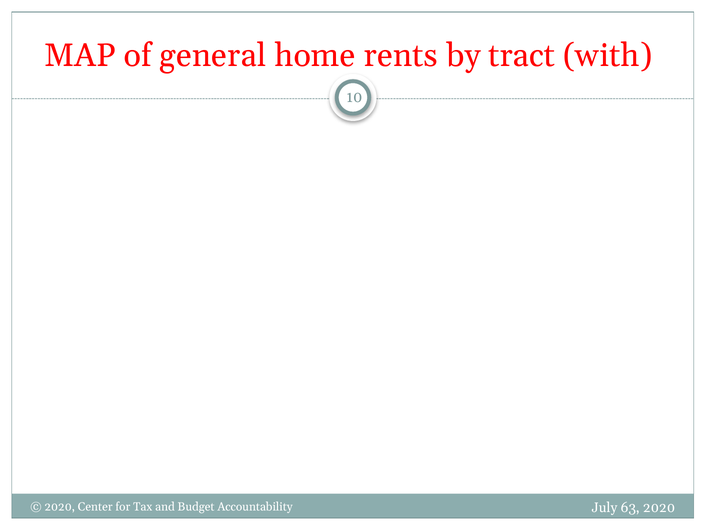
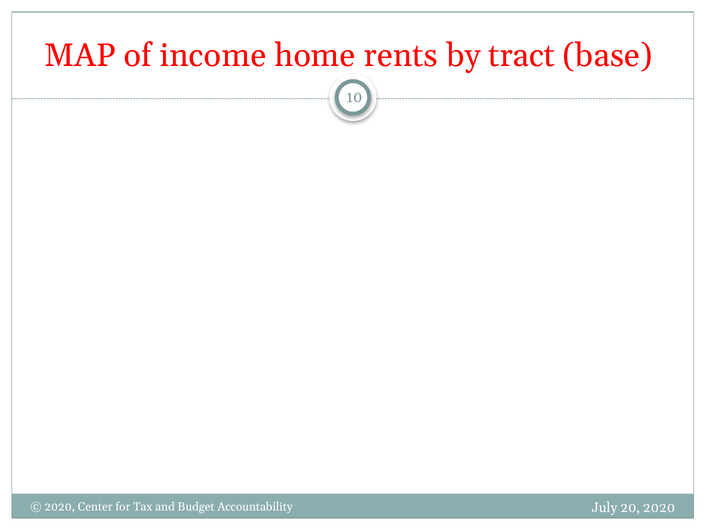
general: general -> income
with: with -> base
63: 63 -> 20
